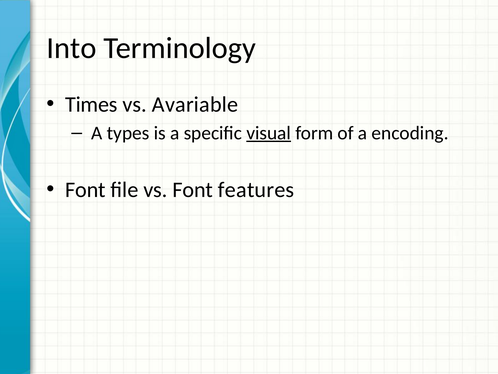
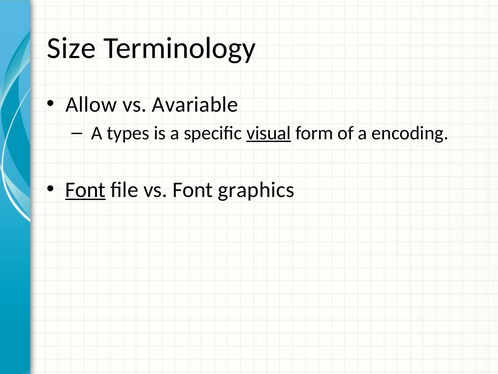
Into: Into -> Size
Times: Times -> Allow
Font at (85, 190) underline: none -> present
features: features -> graphics
